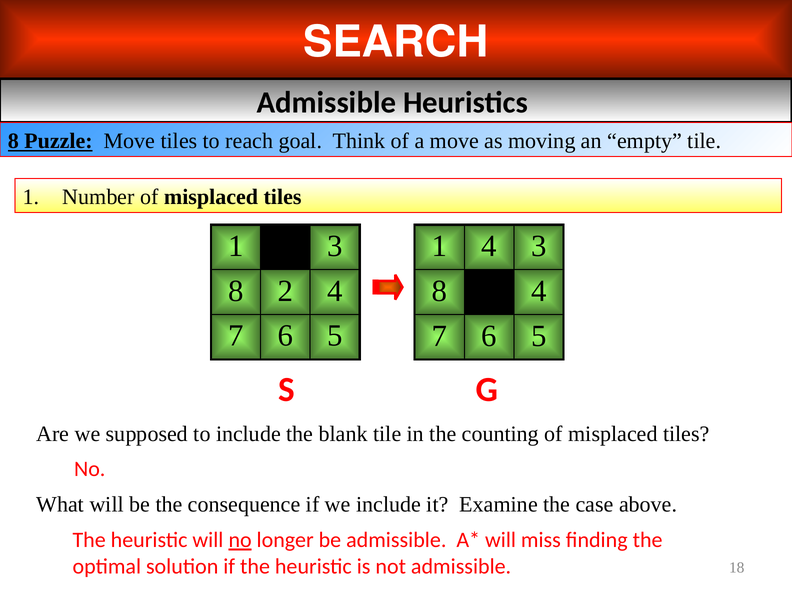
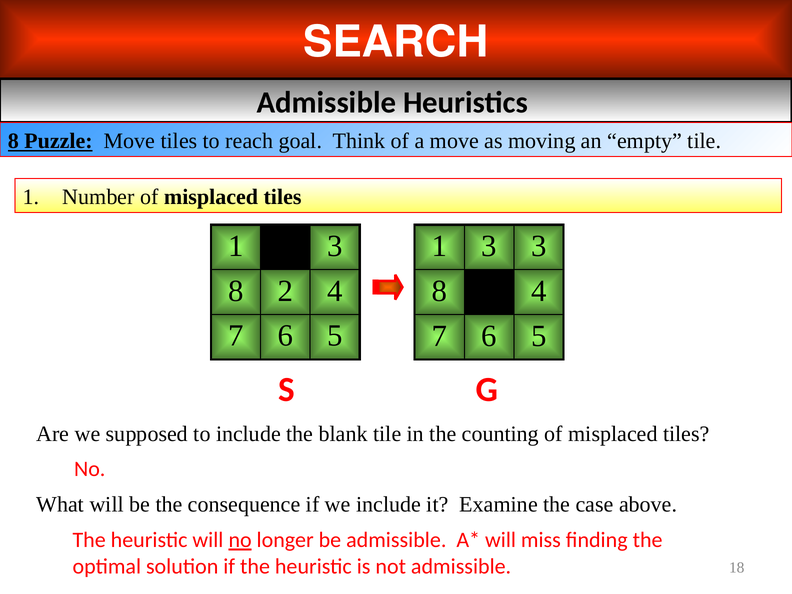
4 at (489, 246): 4 -> 3
